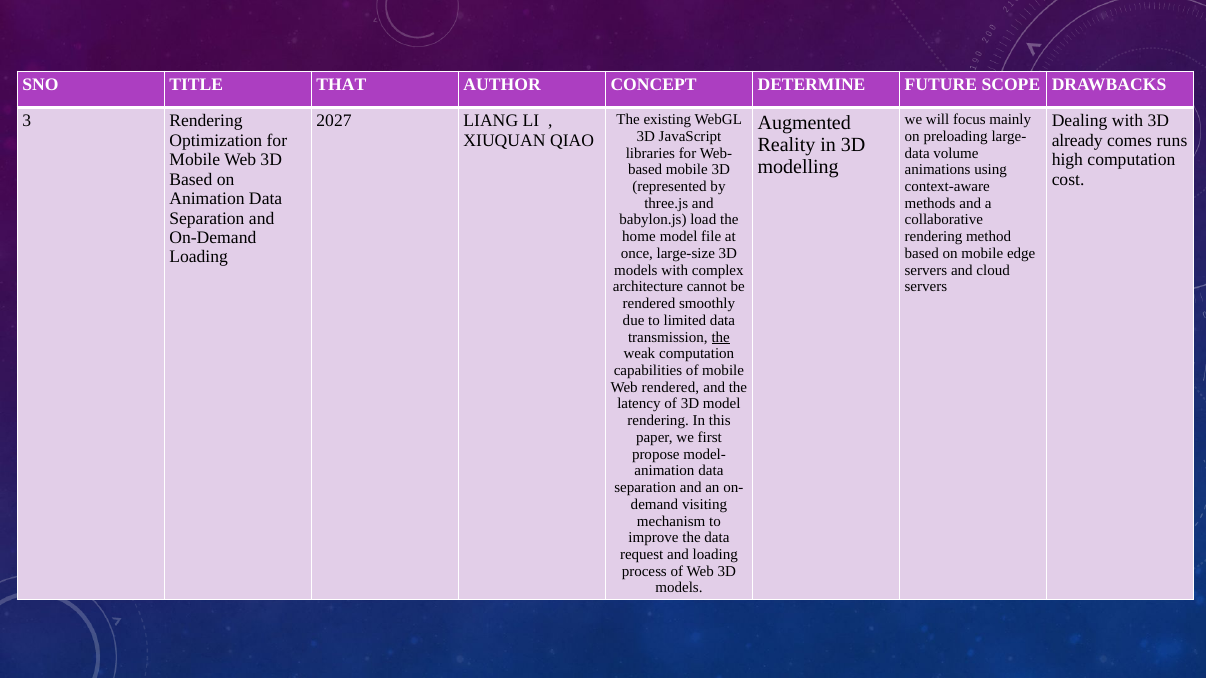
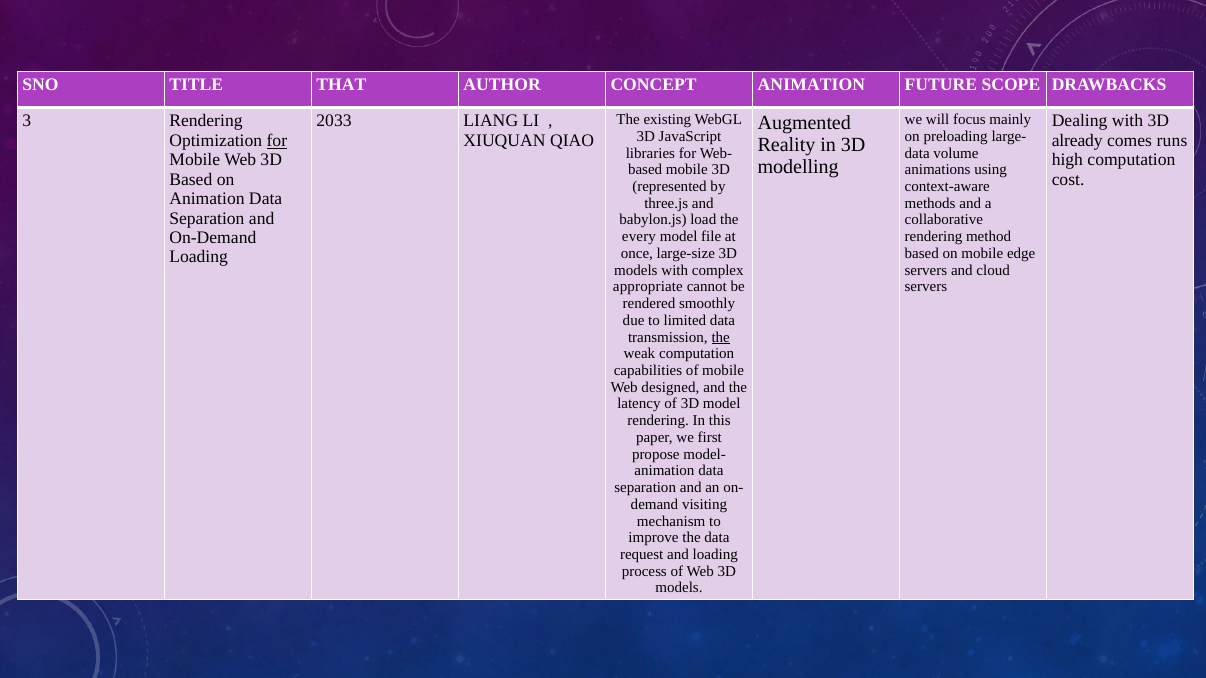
CONCEPT DETERMINE: DETERMINE -> ANIMATION
2027: 2027 -> 2033
for at (277, 141) underline: none -> present
home: home -> every
architecture: architecture -> appropriate
Web rendered: rendered -> designed
